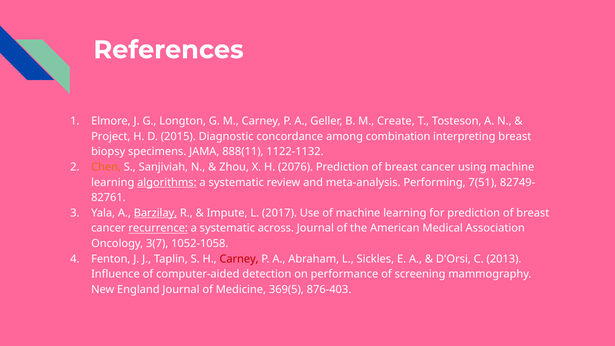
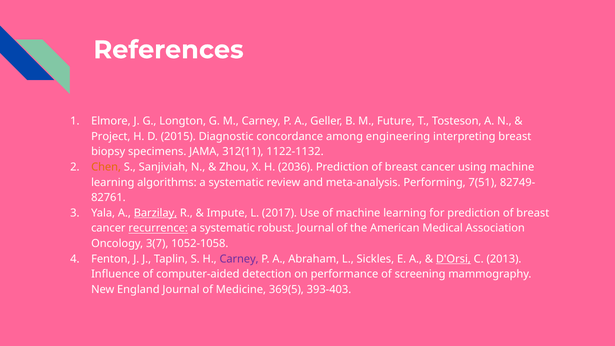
Create: Create -> Future
combination: combination -> engineering
888(11: 888(11 -> 312(11
2076: 2076 -> 2036
algorithms underline: present -> none
across: across -> robust
Carney at (239, 259) colour: red -> purple
D'Orsi underline: none -> present
876-403: 876-403 -> 393-403
